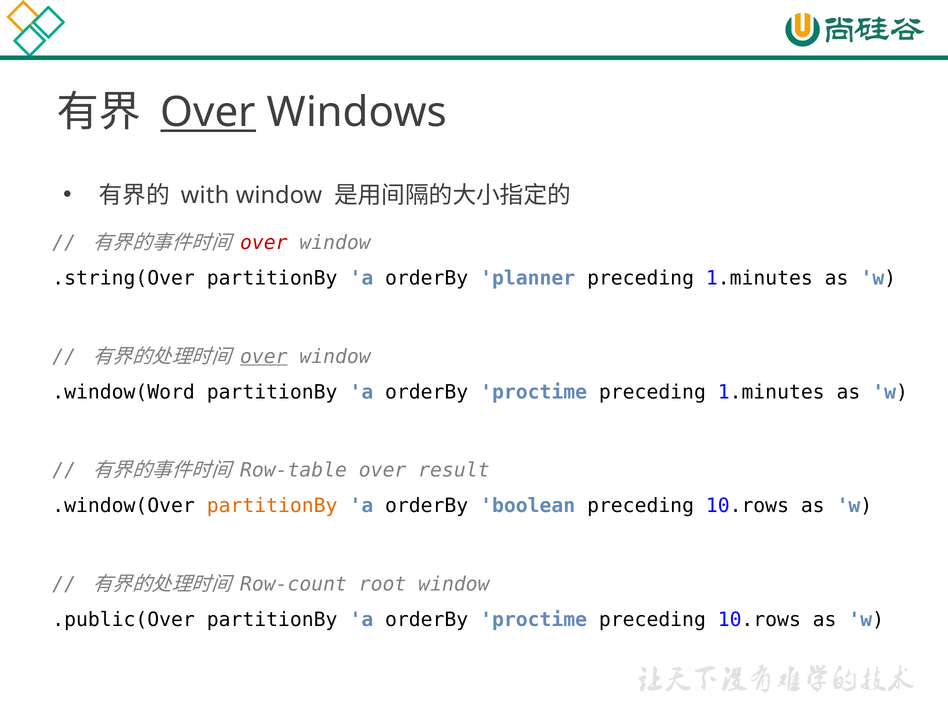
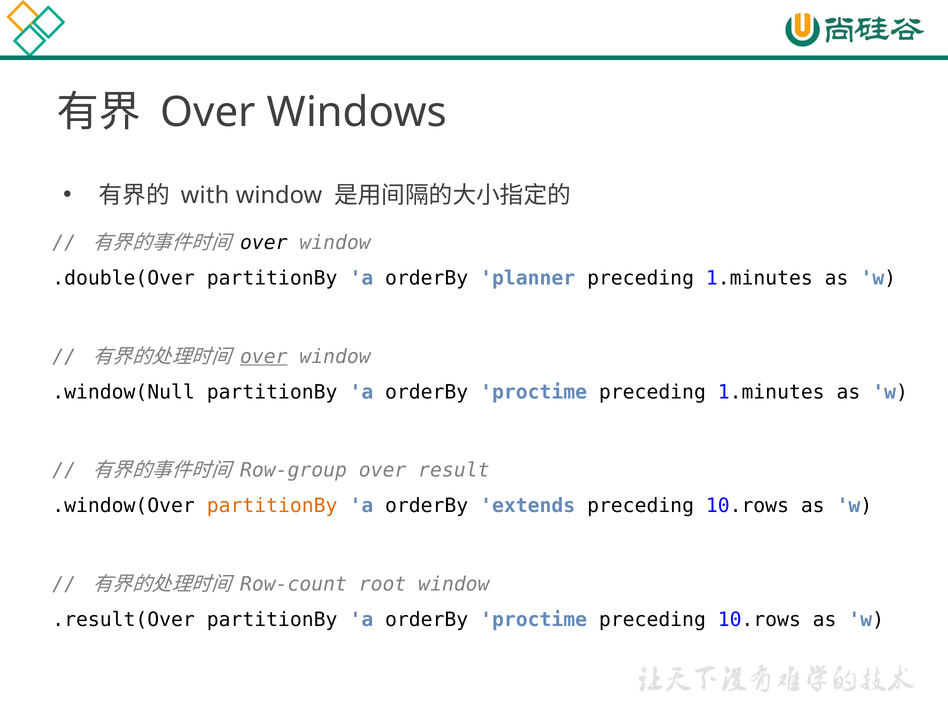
Over at (208, 113) underline: present -> none
over at (264, 243) colour: red -> black
.string(Over: .string(Over -> .double(Over
.window(Word: .window(Word -> .window(Null
Row-table: Row-table -> Row-group
boolean: boolean -> extends
.public(Over: .public(Over -> .result(Over
